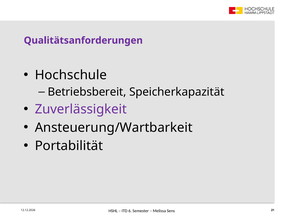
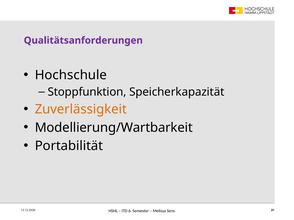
Betriebsbereit: Betriebsbereit -> Stoppfunktion
Zuverlässigkeit colour: purple -> orange
Ansteuerung/Wartbarkeit: Ansteuerung/Wartbarkeit -> Modellierung/Wartbarkeit
